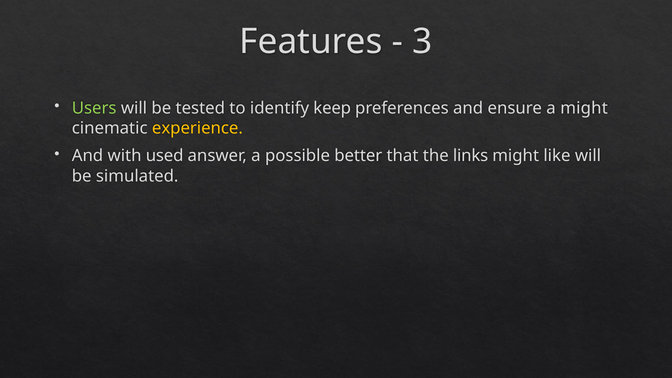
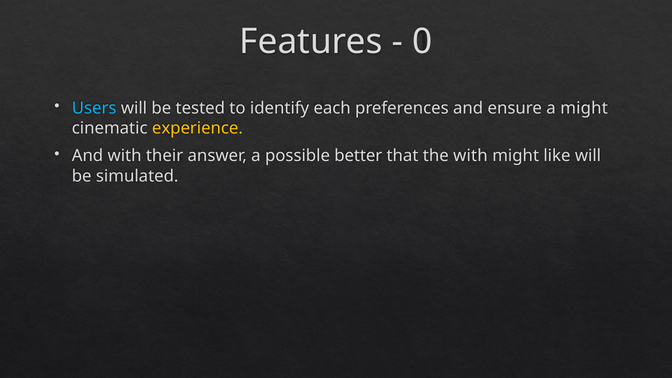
3: 3 -> 0
Users colour: light green -> light blue
keep: keep -> each
used: used -> their
the links: links -> with
